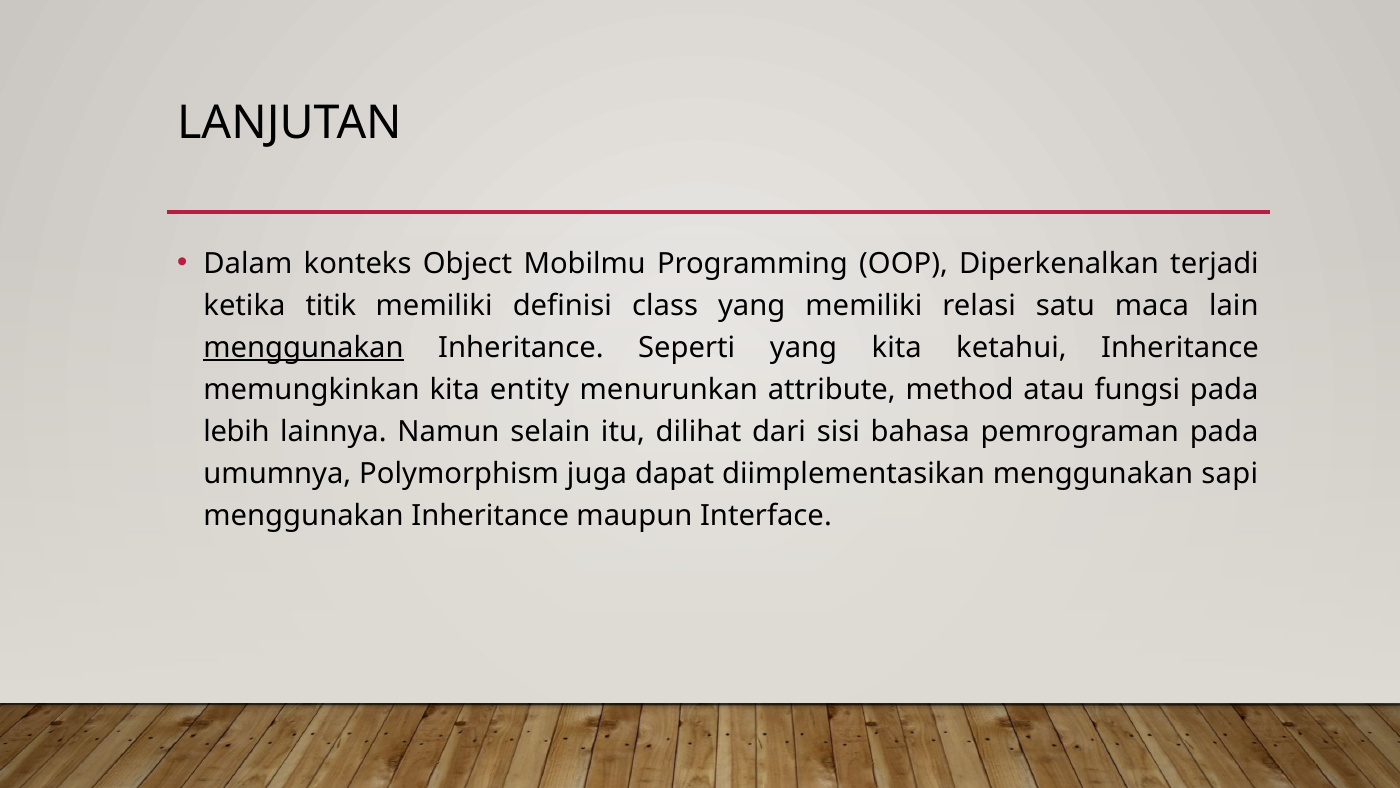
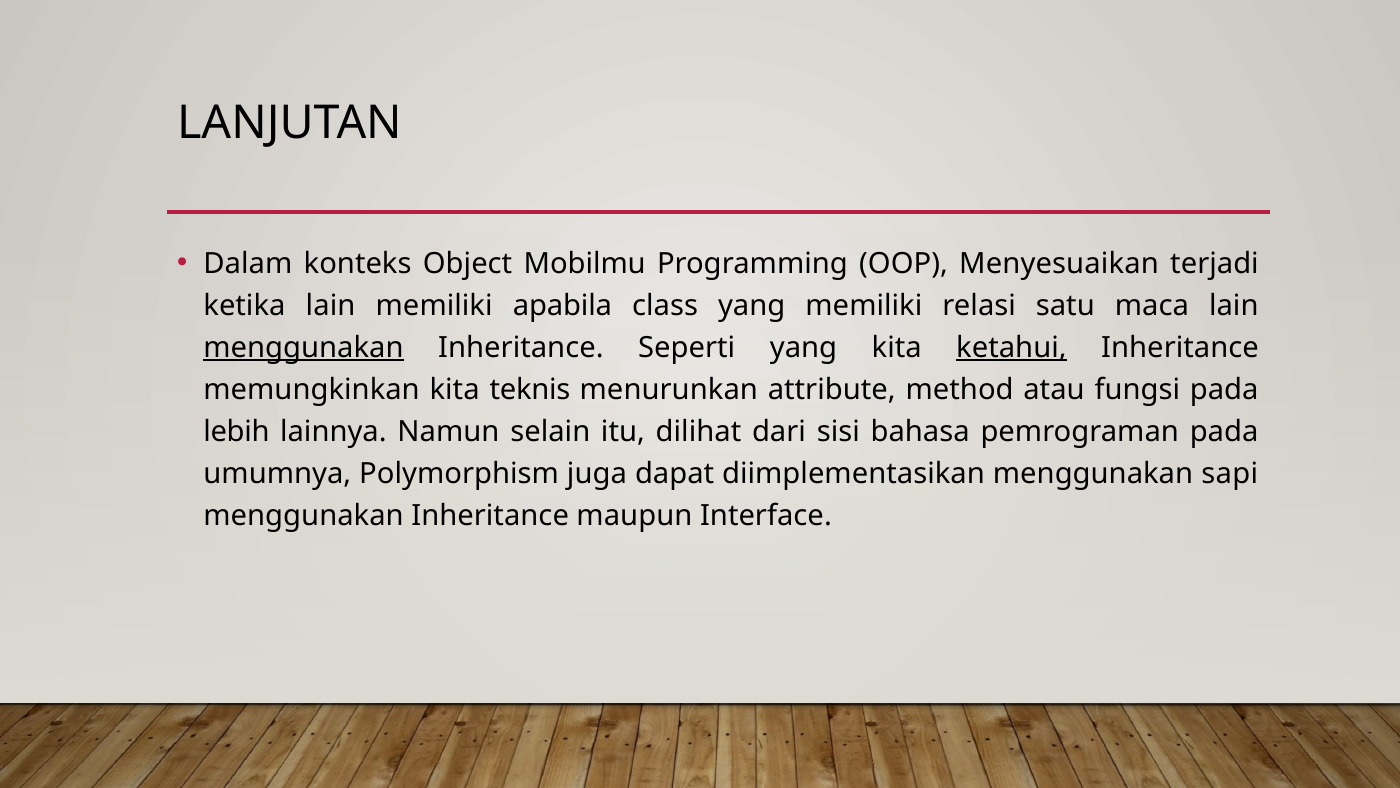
Diperkenalkan: Diperkenalkan -> Menyesuaikan
ketika titik: titik -> lain
definisi: definisi -> apabila
ketahui underline: none -> present
entity: entity -> teknis
